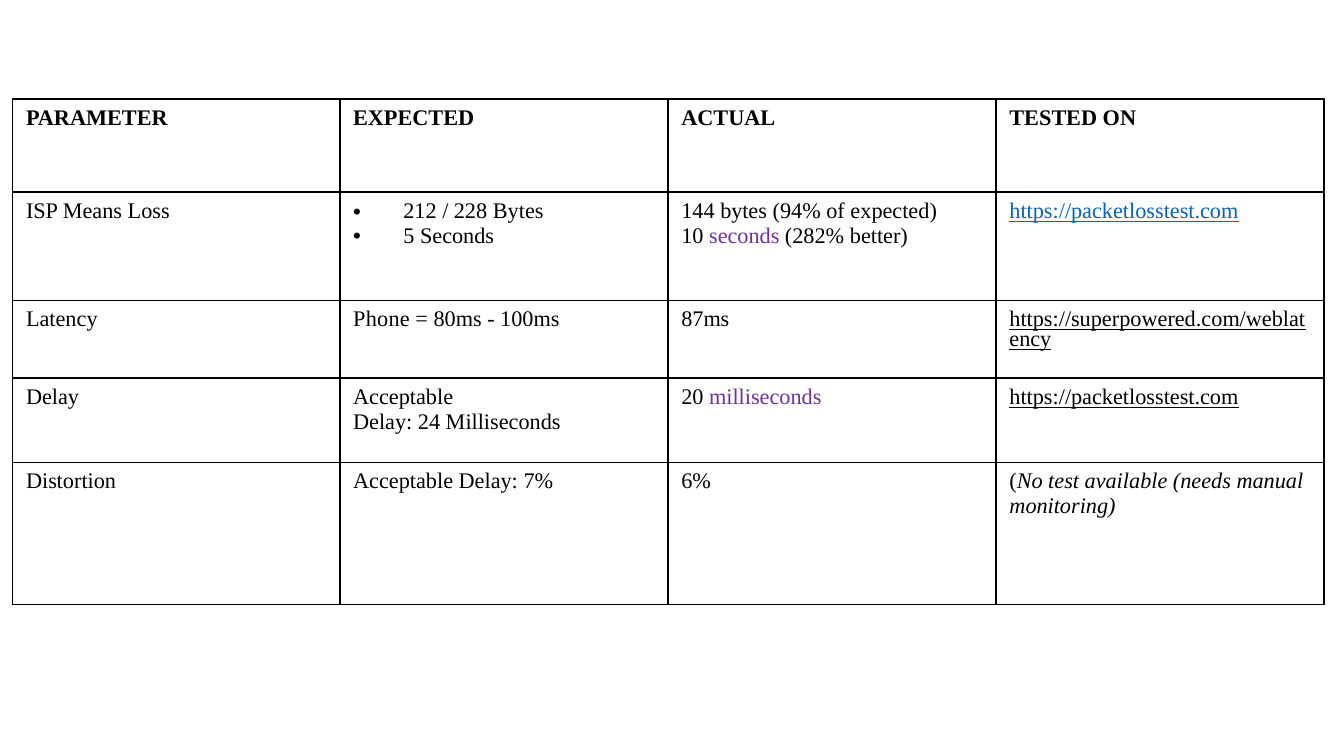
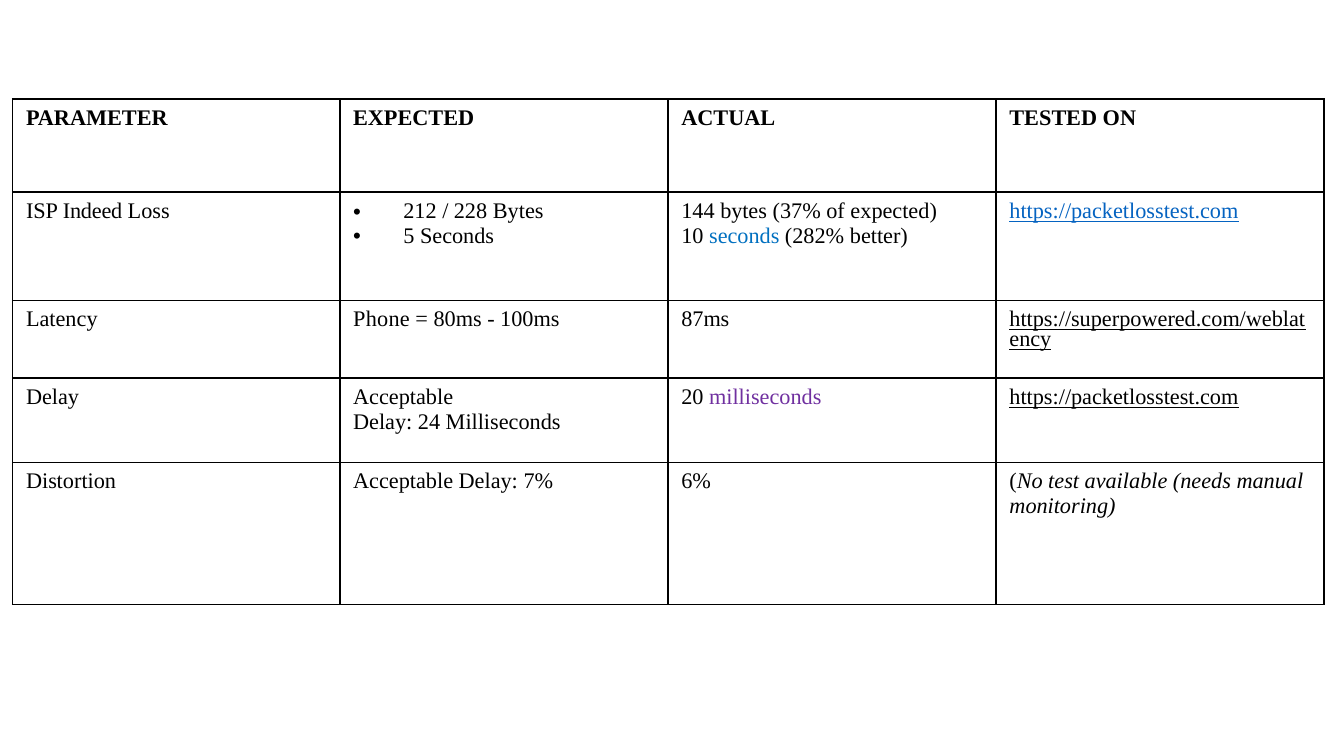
Means: Means -> Indeed
94%: 94% -> 37%
seconds at (744, 236) colour: purple -> blue
